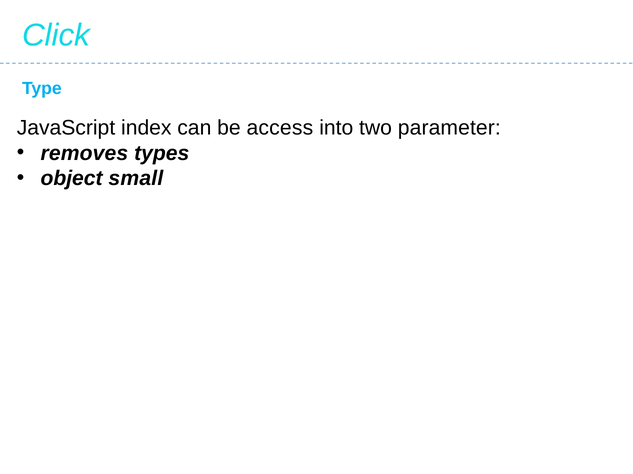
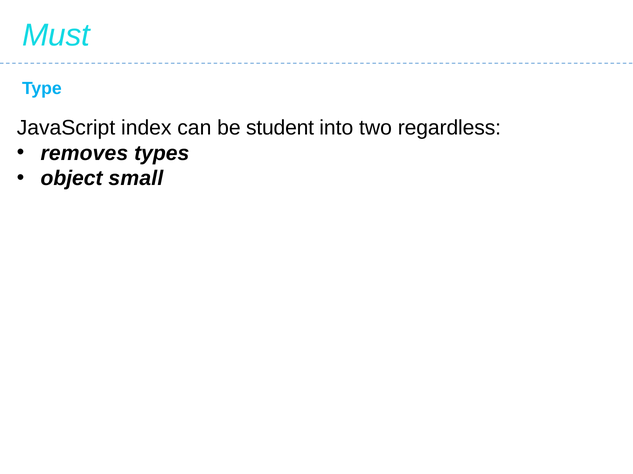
Click: Click -> Must
access: access -> student
parameter: parameter -> regardless
